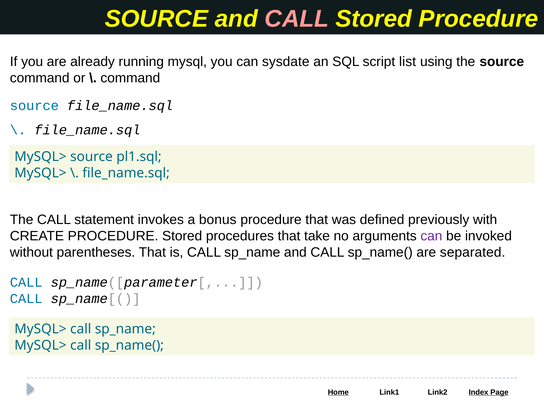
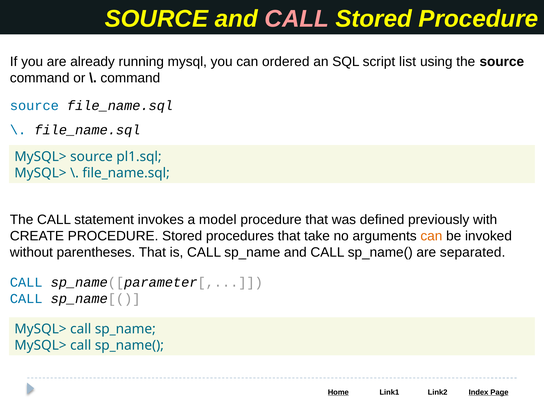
sysdate: sysdate -> ordered
bonus: bonus -> model
can at (431, 236) colour: purple -> orange
